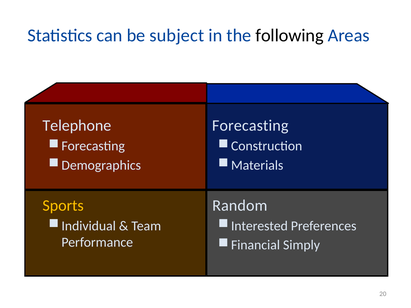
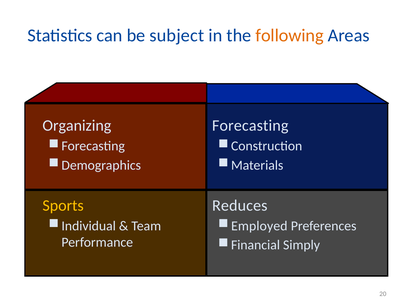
following colour: black -> orange
Telephone: Telephone -> Organizing
Random: Random -> Reduces
Interested: Interested -> Employed
